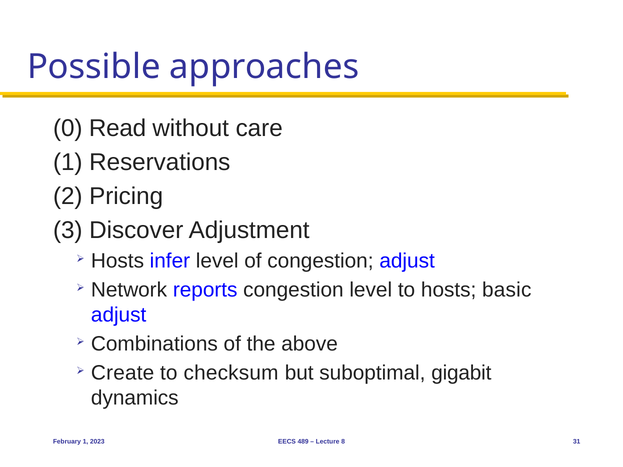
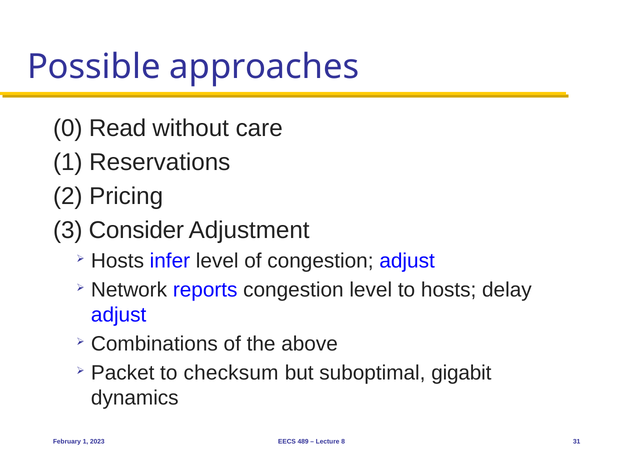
Discover: Discover -> Consider
basic: basic -> delay
Create: Create -> Packet
